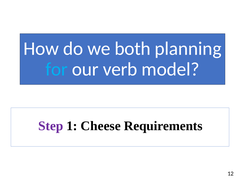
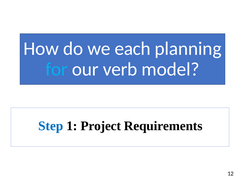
both: both -> each
Step colour: purple -> blue
Cheese: Cheese -> Project
